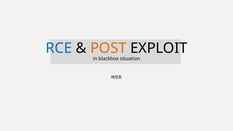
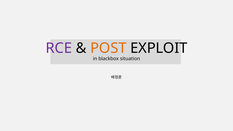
RCE colour: blue -> purple
